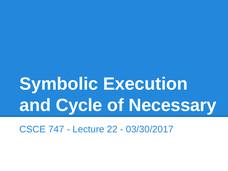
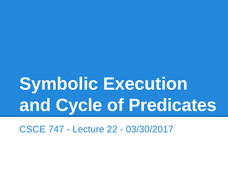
Necessary: Necessary -> Predicates
